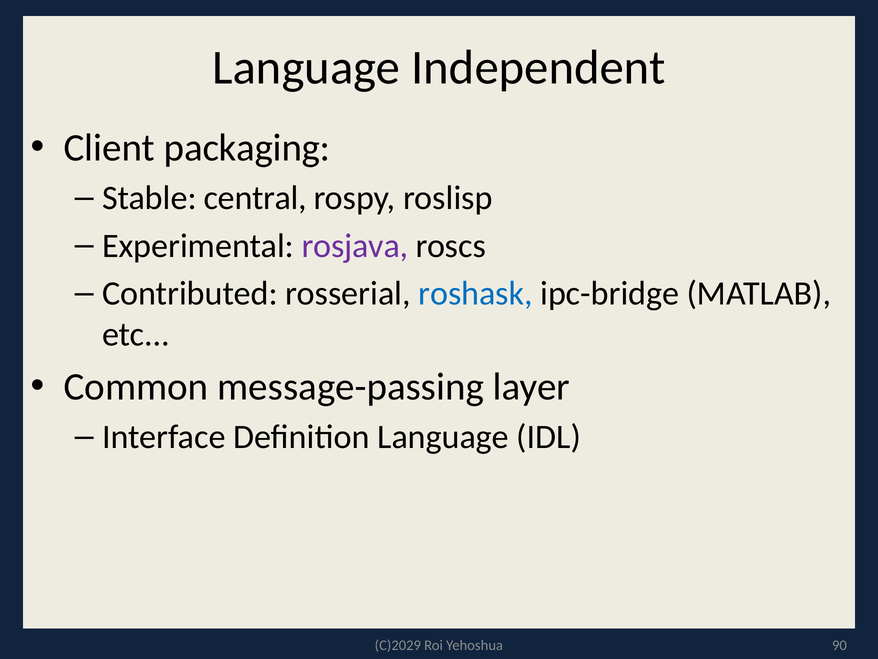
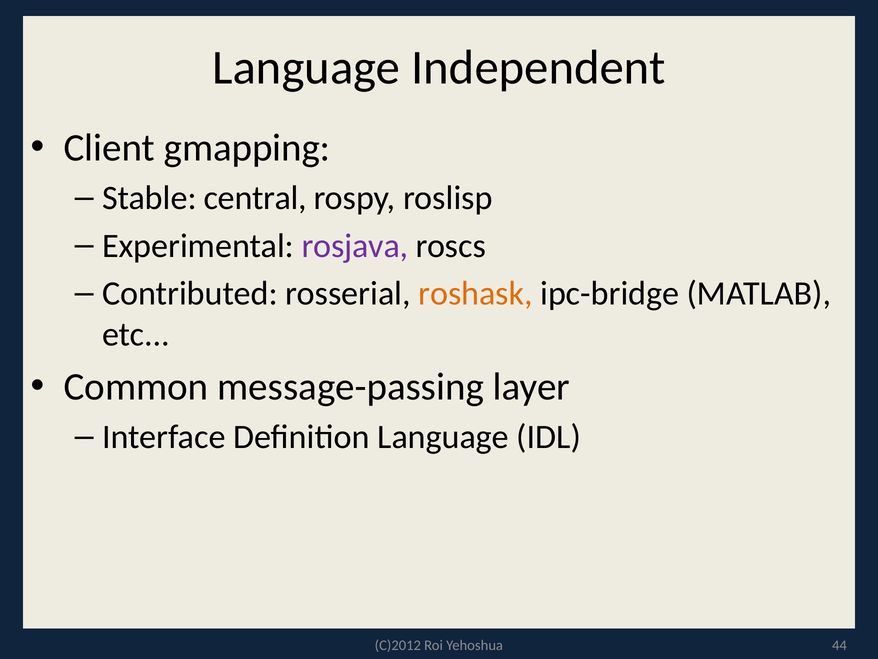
packaging: packaging -> gmapping
roshask colour: blue -> orange
C)2029: C)2029 -> C)2012
90: 90 -> 44
